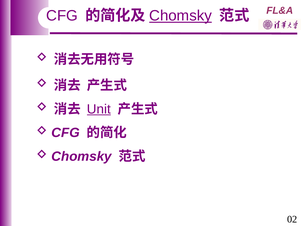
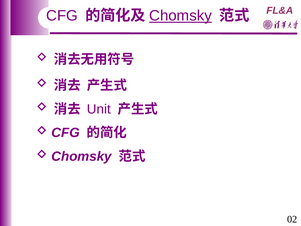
Unit underline: present -> none
